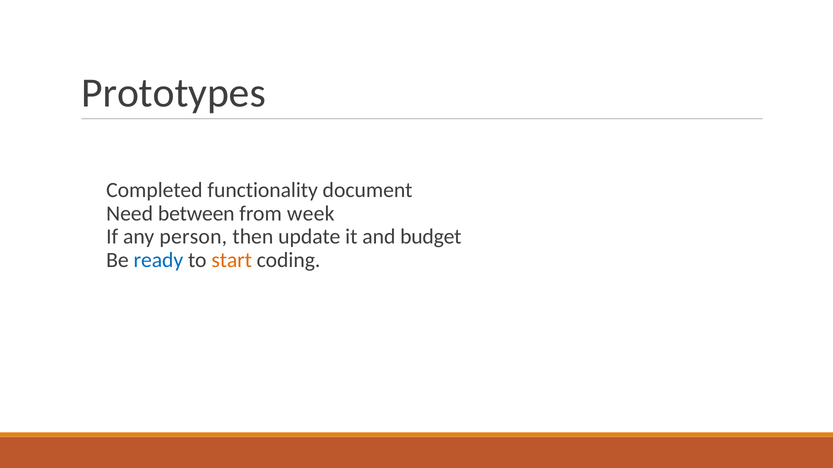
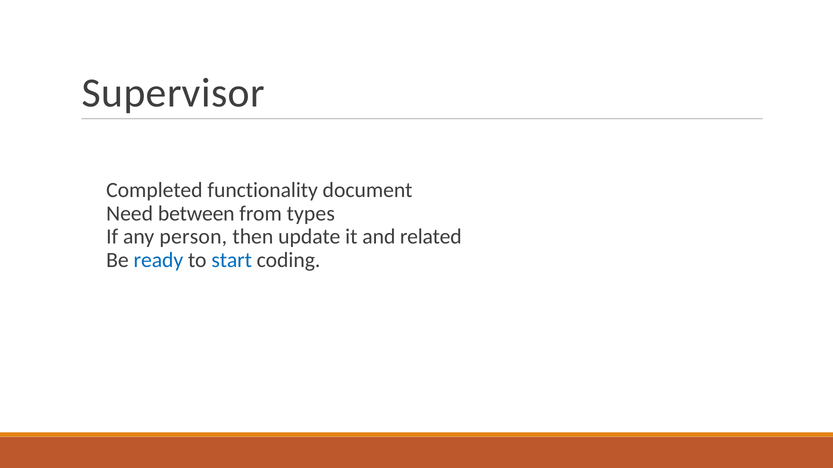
Prototypes: Prototypes -> Supervisor
week: week -> types
budget: budget -> related
start colour: orange -> blue
